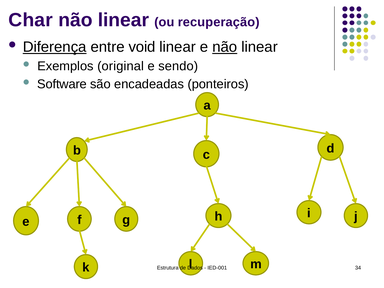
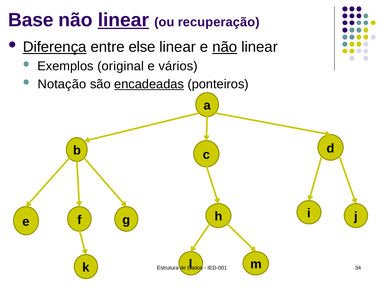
Char: Char -> Base
linear at (123, 20) underline: none -> present
void: void -> else
sendo: sendo -> vários
Software: Software -> Notação
encadeadas underline: none -> present
